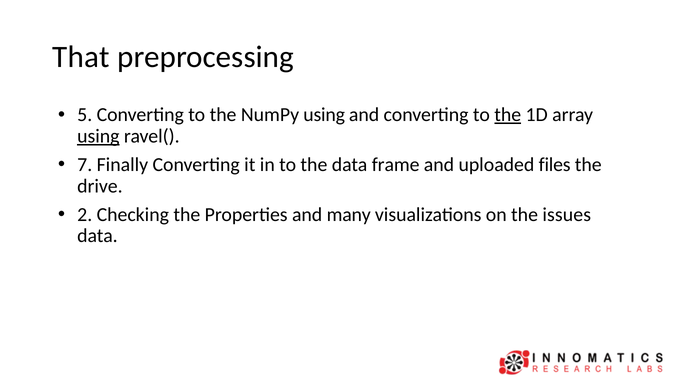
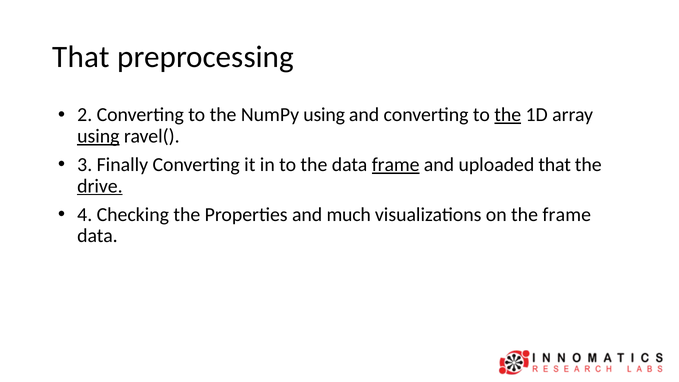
5: 5 -> 2
7: 7 -> 3
frame at (396, 165) underline: none -> present
uploaded files: files -> that
drive underline: none -> present
2: 2 -> 4
many: many -> much
the issues: issues -> frame
